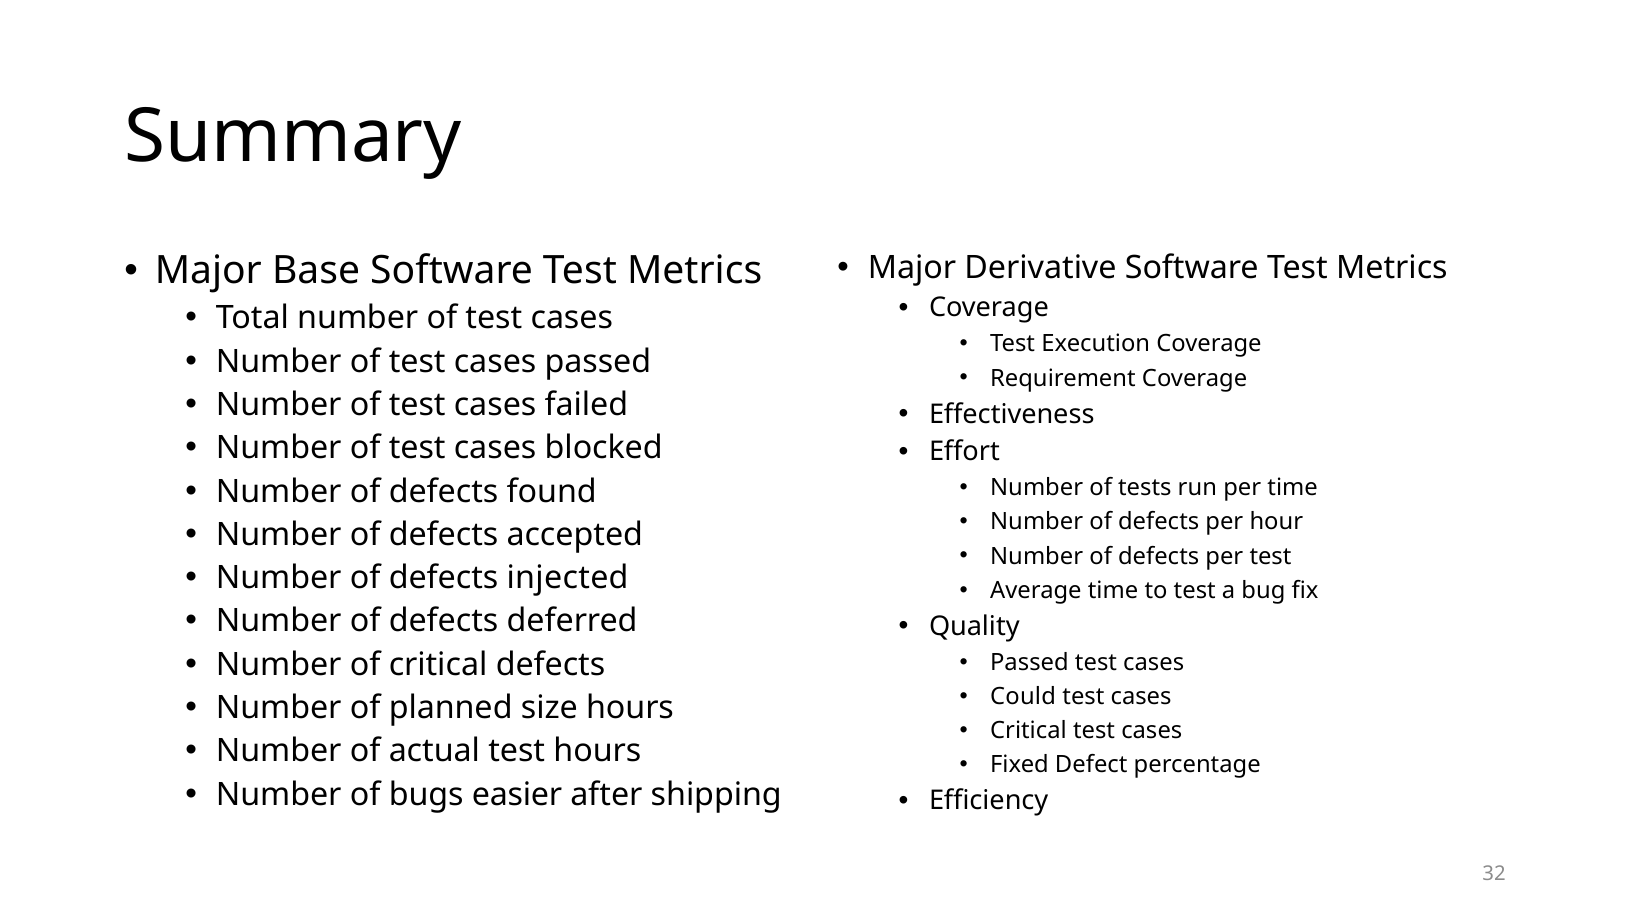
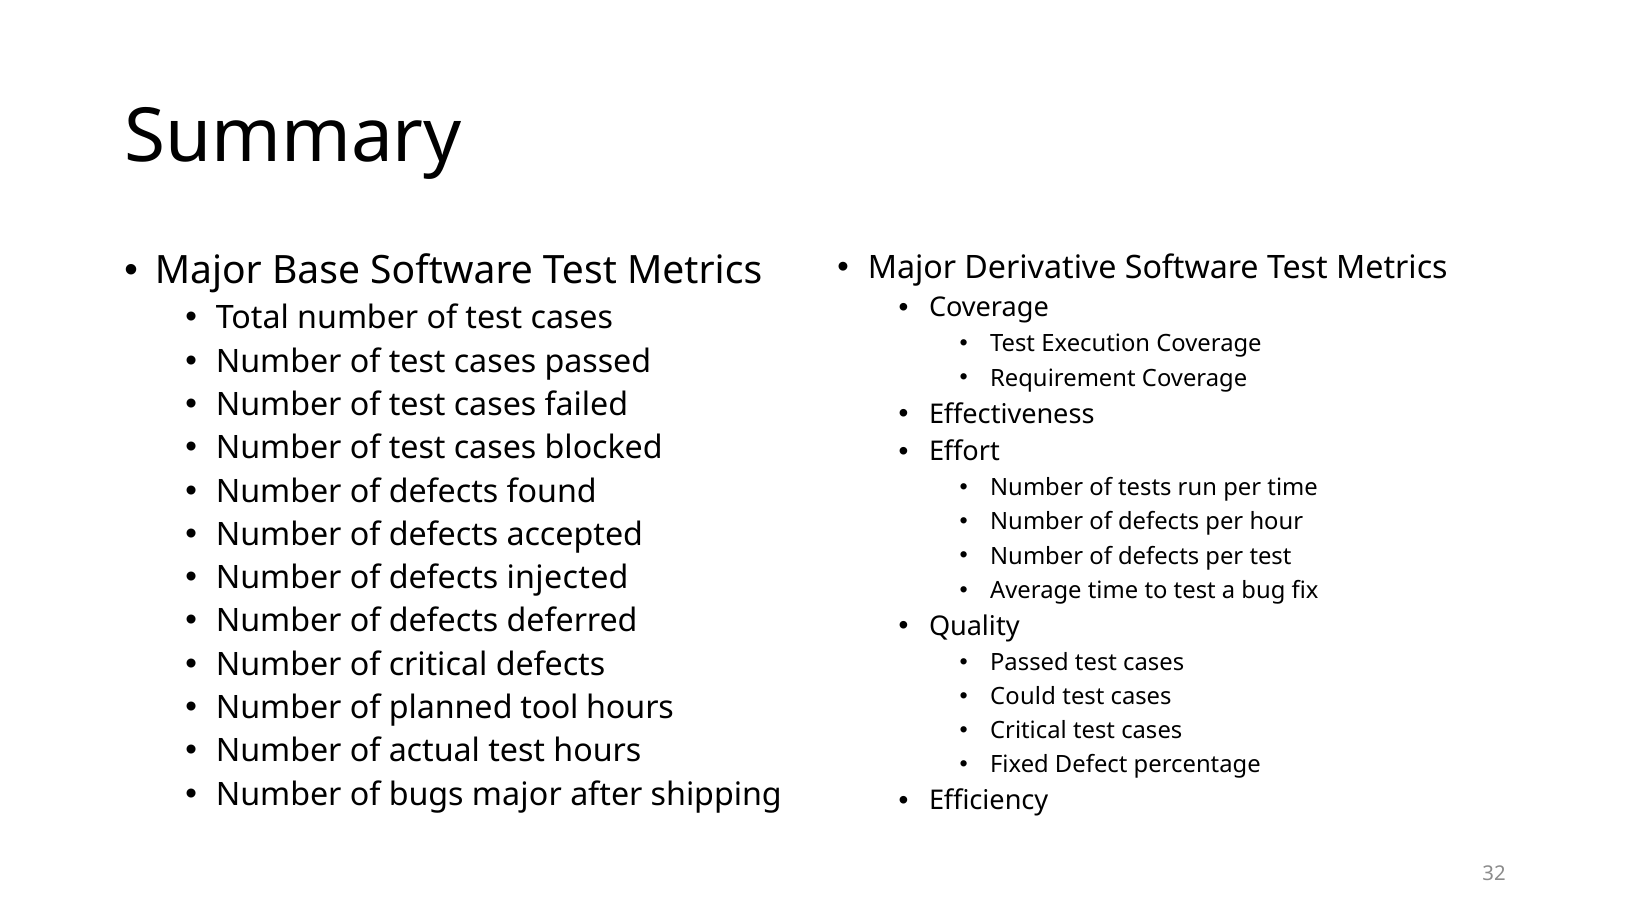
size: size -> tool
bugs easier: easier -> major
